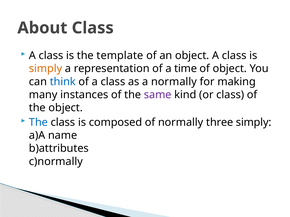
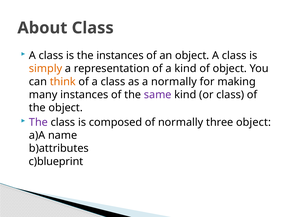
the template: template -> instances
a time: time -> kind
think colour: blue -> orange
The at (38, 123) colour: blue -> purple
three simply: simply -> object
c)normally: c)normally -> c)blueprint
